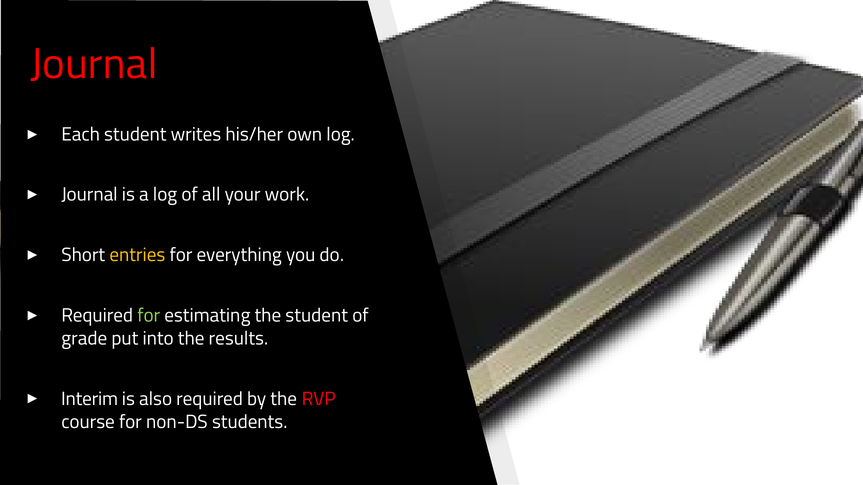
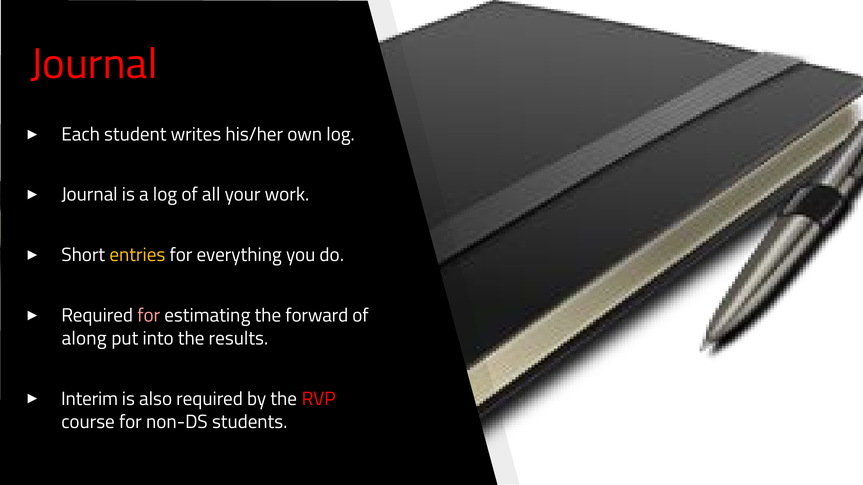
for at (149, 316) colour: light green -> pink
the student: student -> forward
grade: grade -> along
